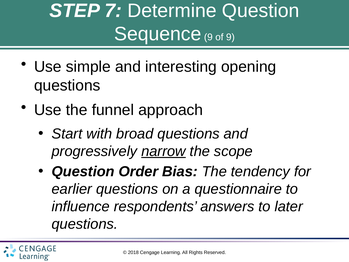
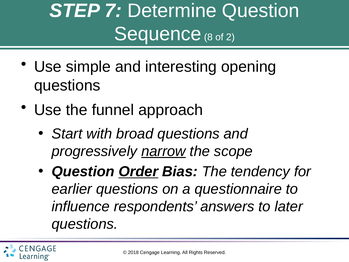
Sequence 9: 9 -> 8
of 9: 9 -> 2
Order underline: none -> present
